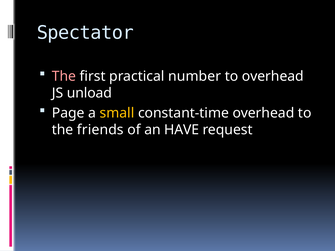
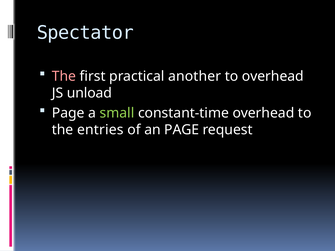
number: number -> another
small colour: yellow -> light green
friends: friends -> entries
an HAVE: HAVE -> PAGE
